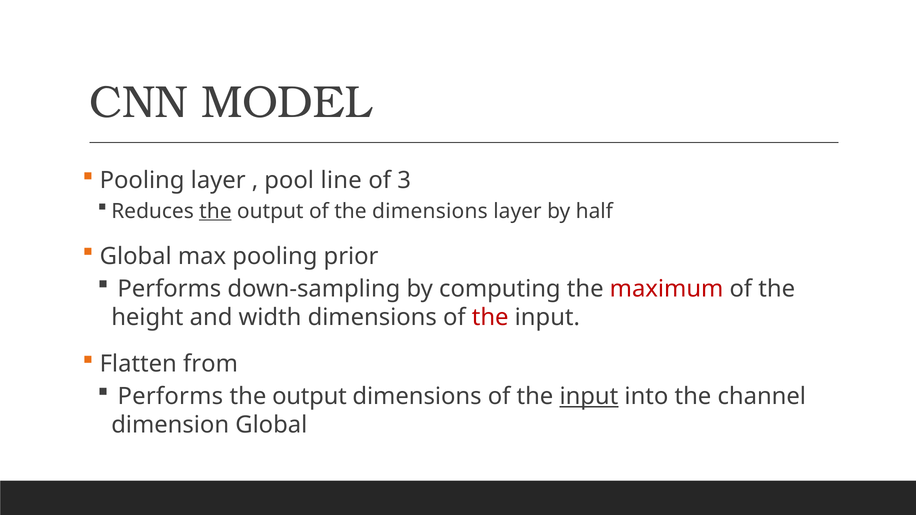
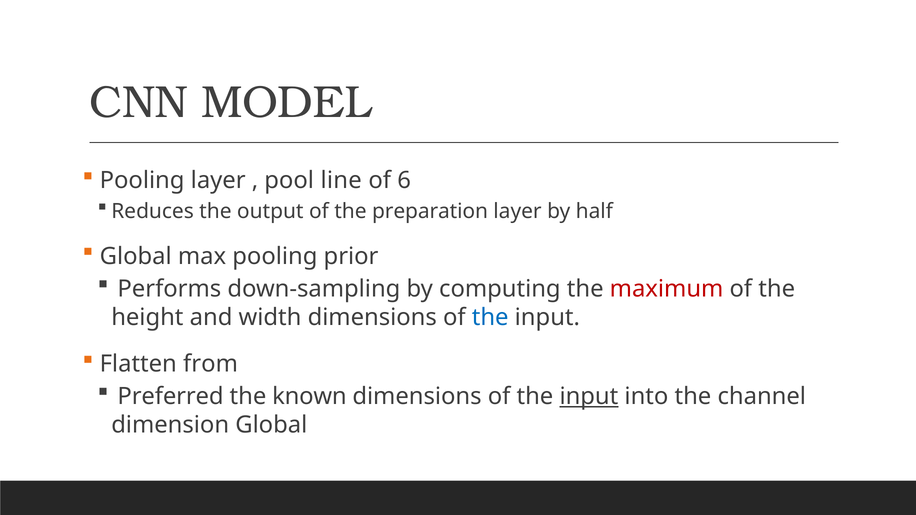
3: 3 -> 6
the at (215, 211) underline: present -> none
the dimensions: dimensions -> preparation
the at (490, 317) colour: red -> blue
Performs at (170, 397): Performs -> Preferred
output at (309, 397): output -> known
